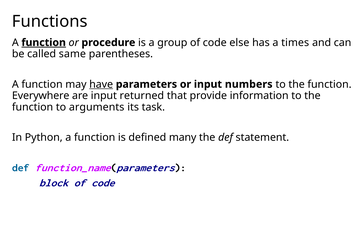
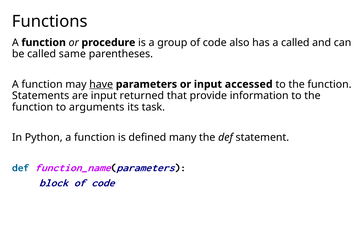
function at (44, 43) underline: present -> none
else: else -> also
a times: times -> called
numbers: numbers -> accessed
Everywhere: Everywhere -> Statements
